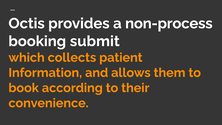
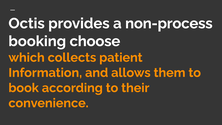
submit: submit -> choose
